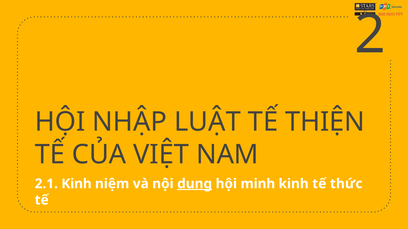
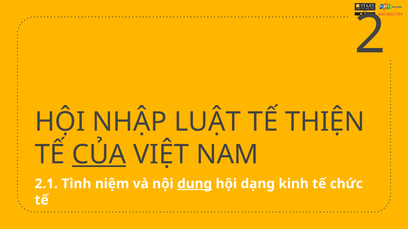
CỦA underline: none -> present
2.1 Kinh: Kinh -> Tình
minh: minh -> dạng
thức: thức -> chức
